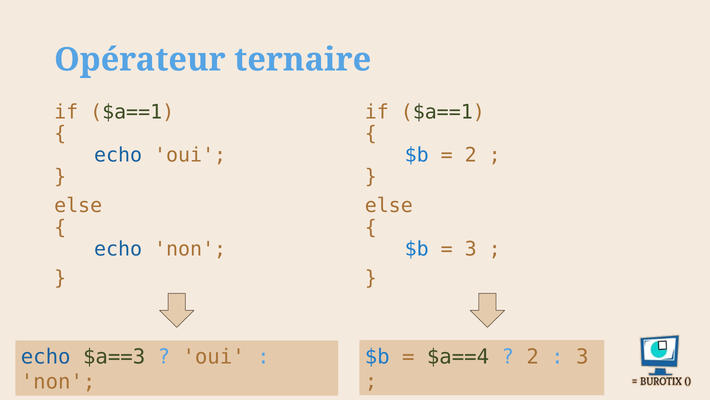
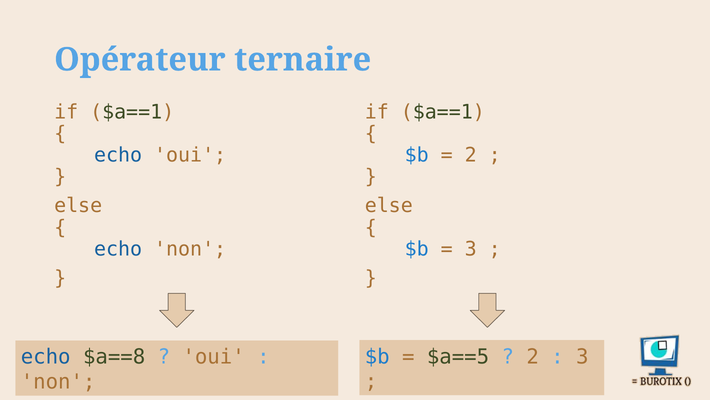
$a==4: $a==4 -> $a==5
$a==3: $a==3 -> $a==8
